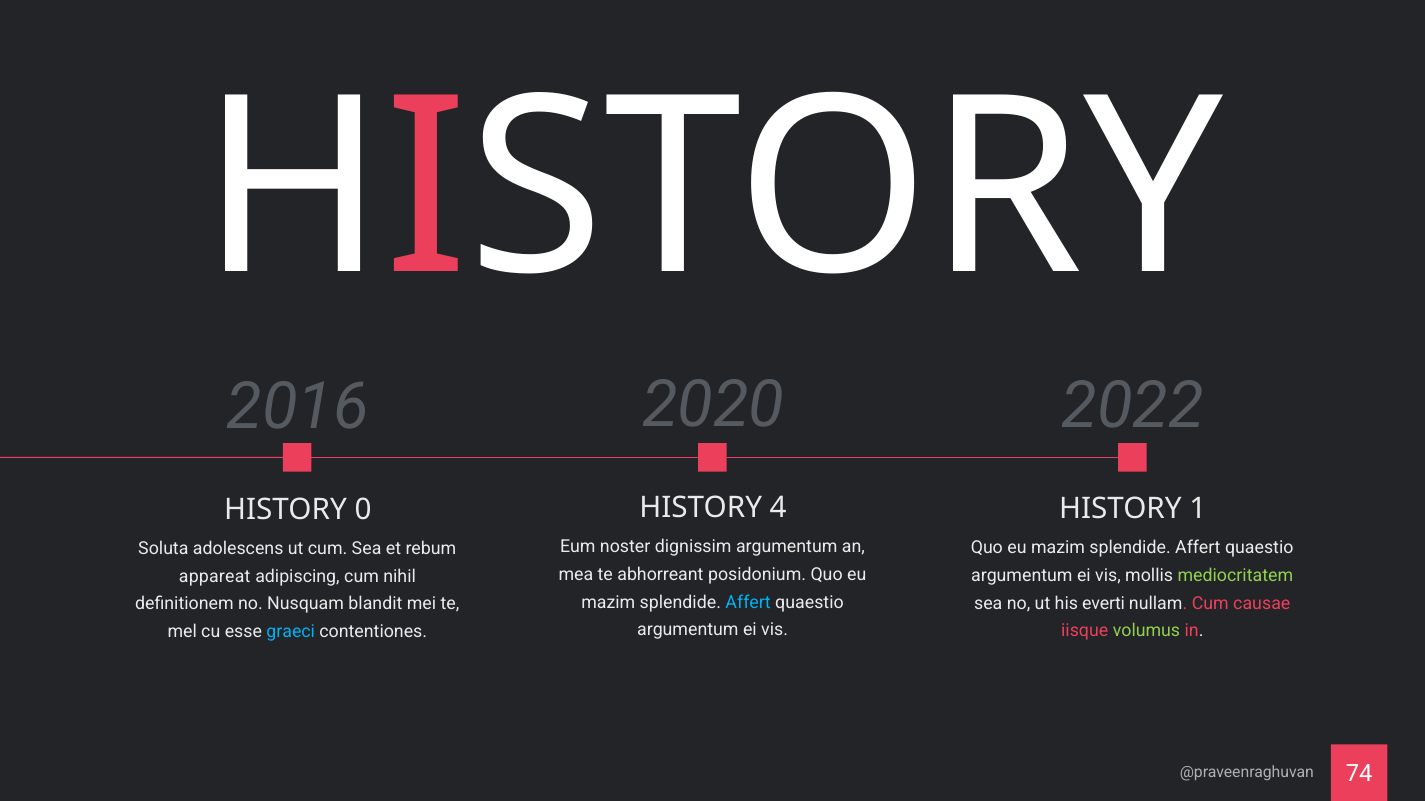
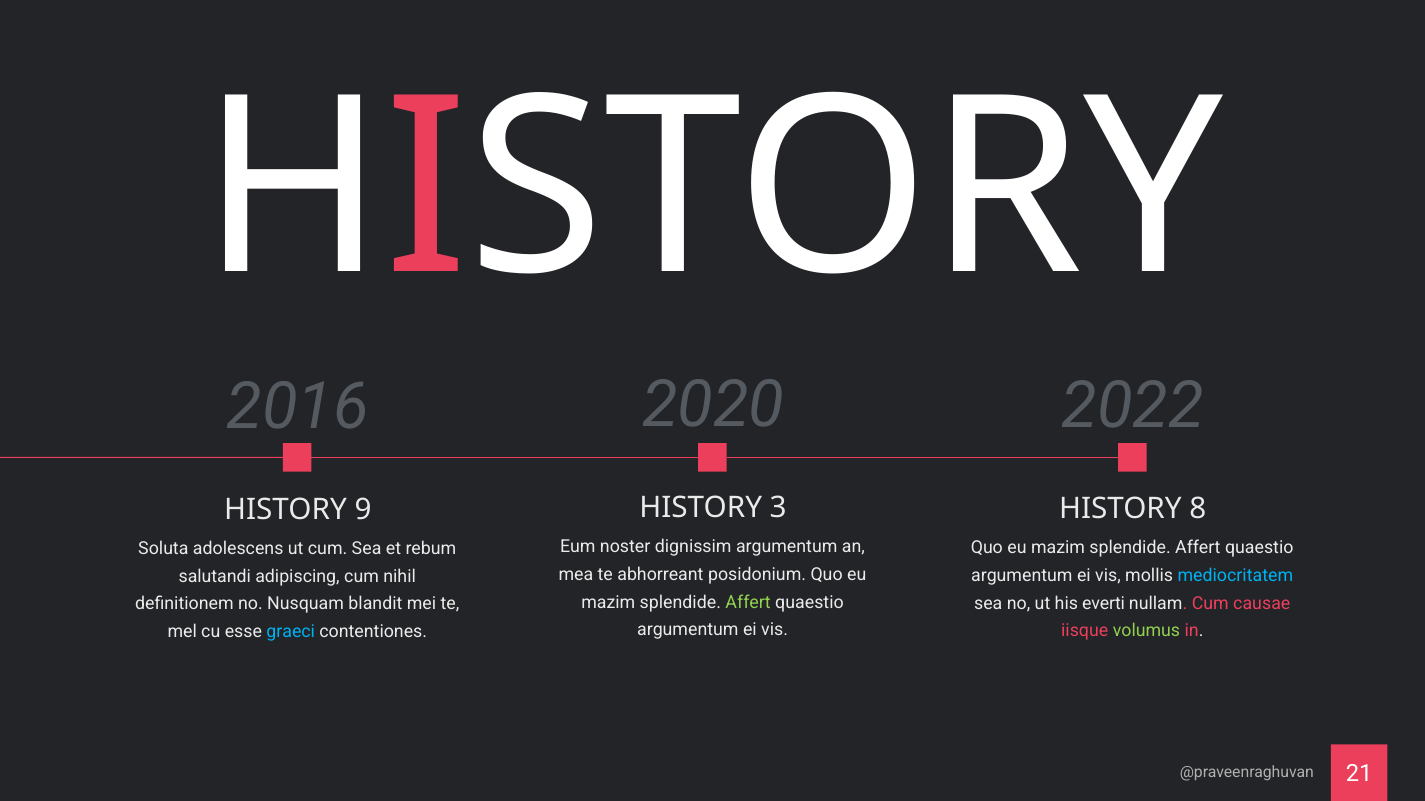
4: 4 -> 3
1: 1 -> 8
0: 0 -> 9
mediocritatem colour: light green -> light blue
appareat: appareat -> salutandi
Affert at (748, 603) colour: light blue -> light green
74: 74 -> 21
